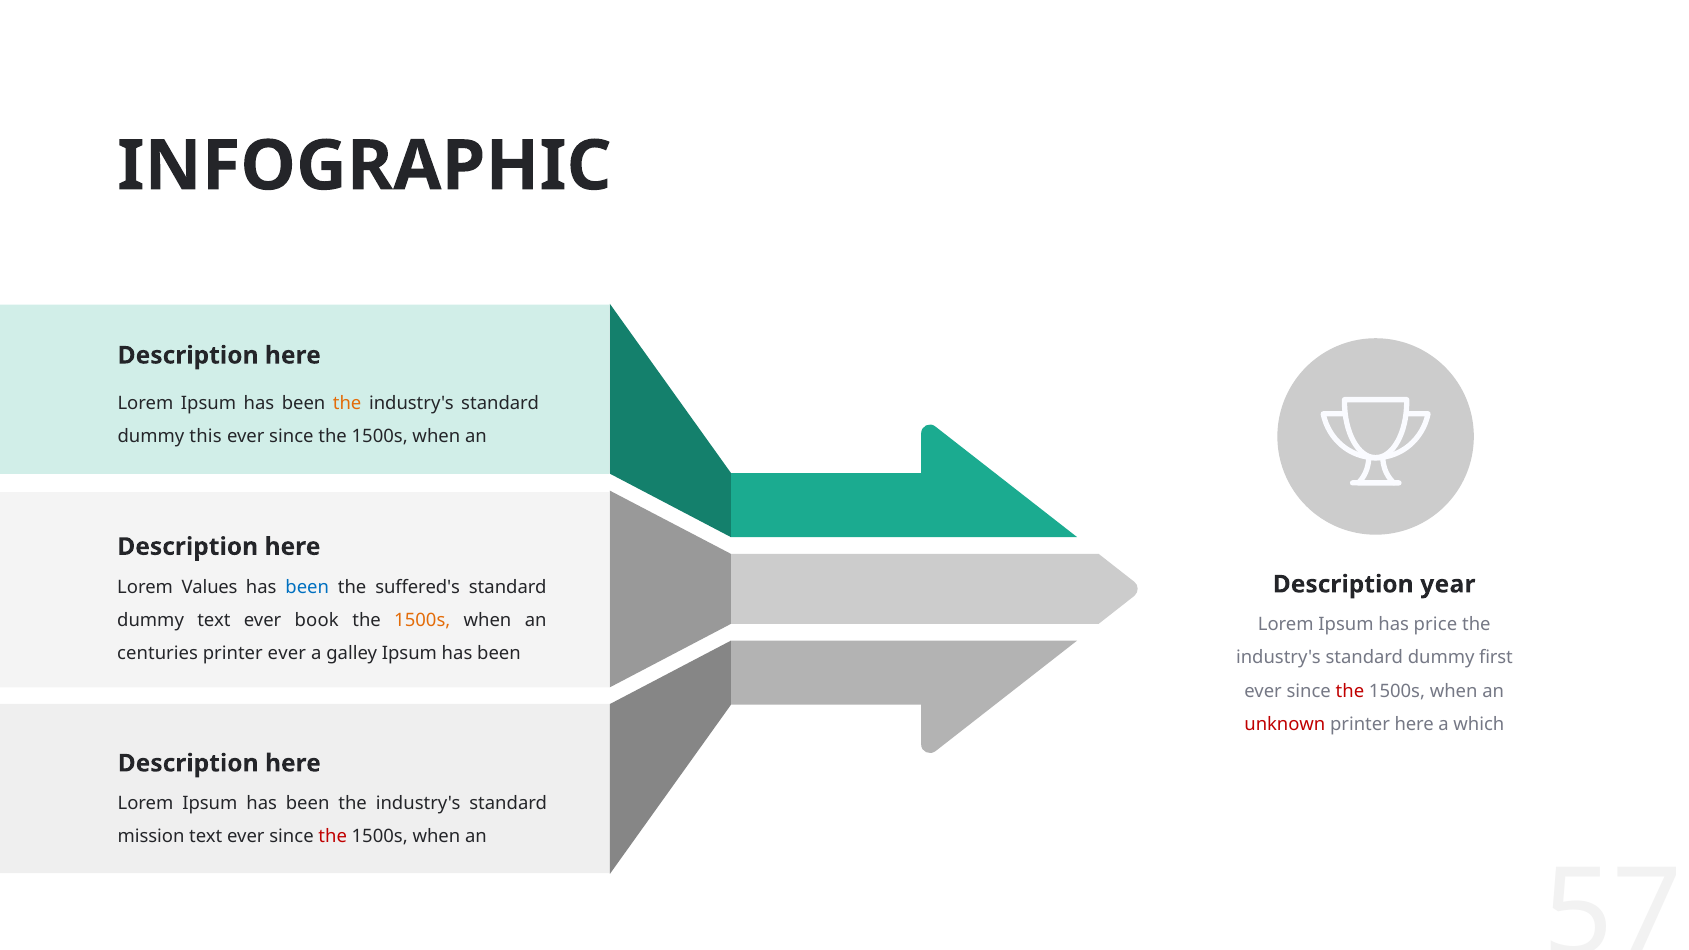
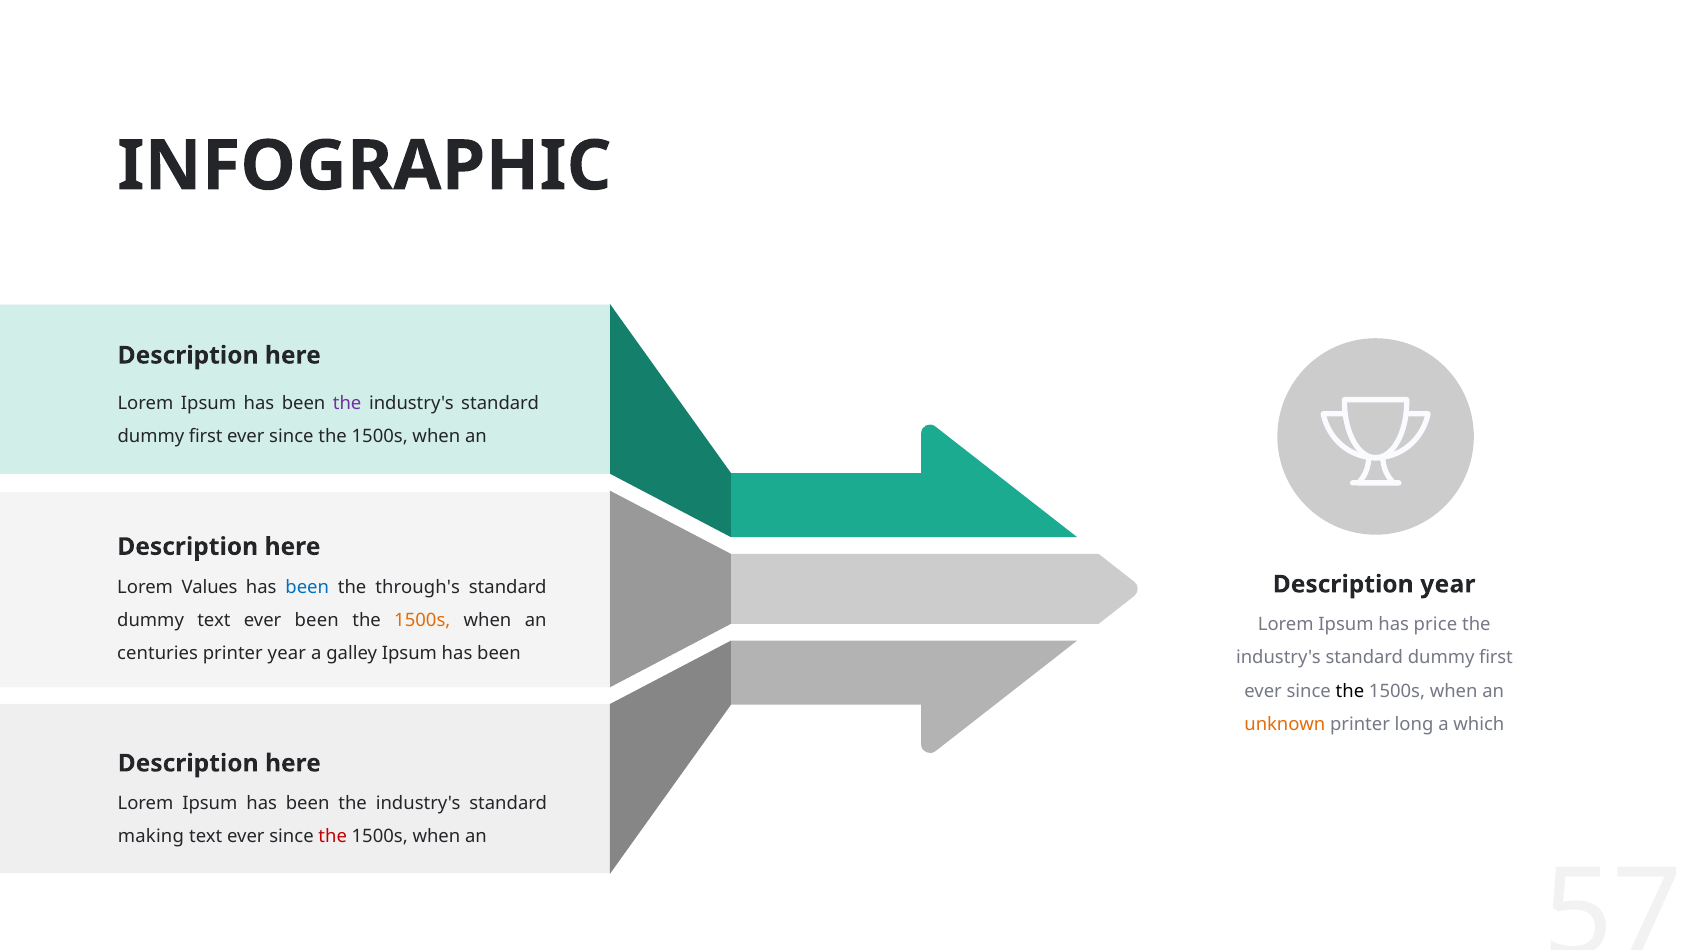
the at (347, 403) colour: orange -> purple
this at (206, 436): this -> first
suffered's: suffered's -> through's
ever book: book -> been
printer ever: ever -> year
the at (1350, 691) colour: red -> black
unknown colour: red -> orange
printer here: here -> long
mission: mission -> making
